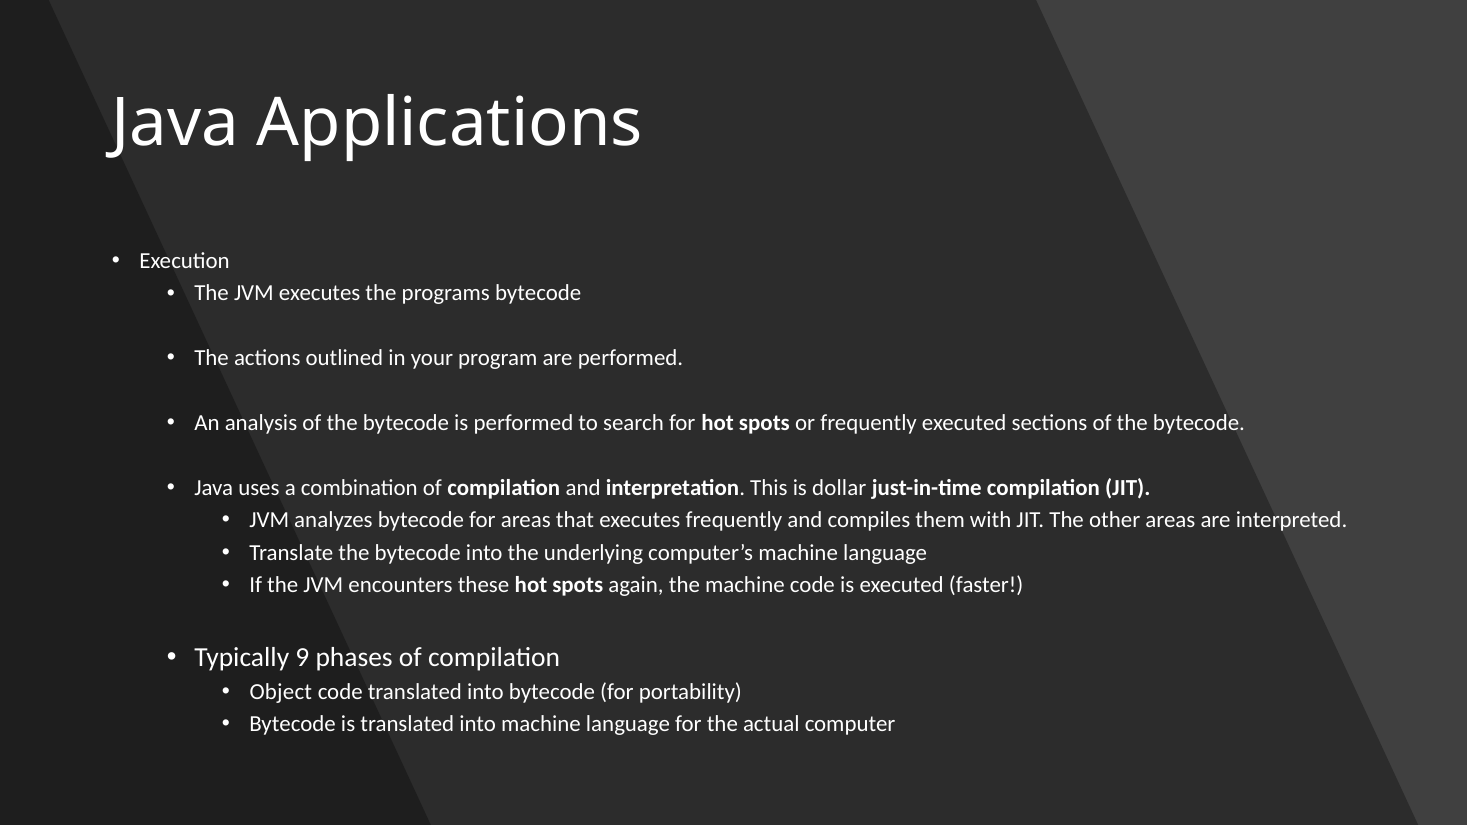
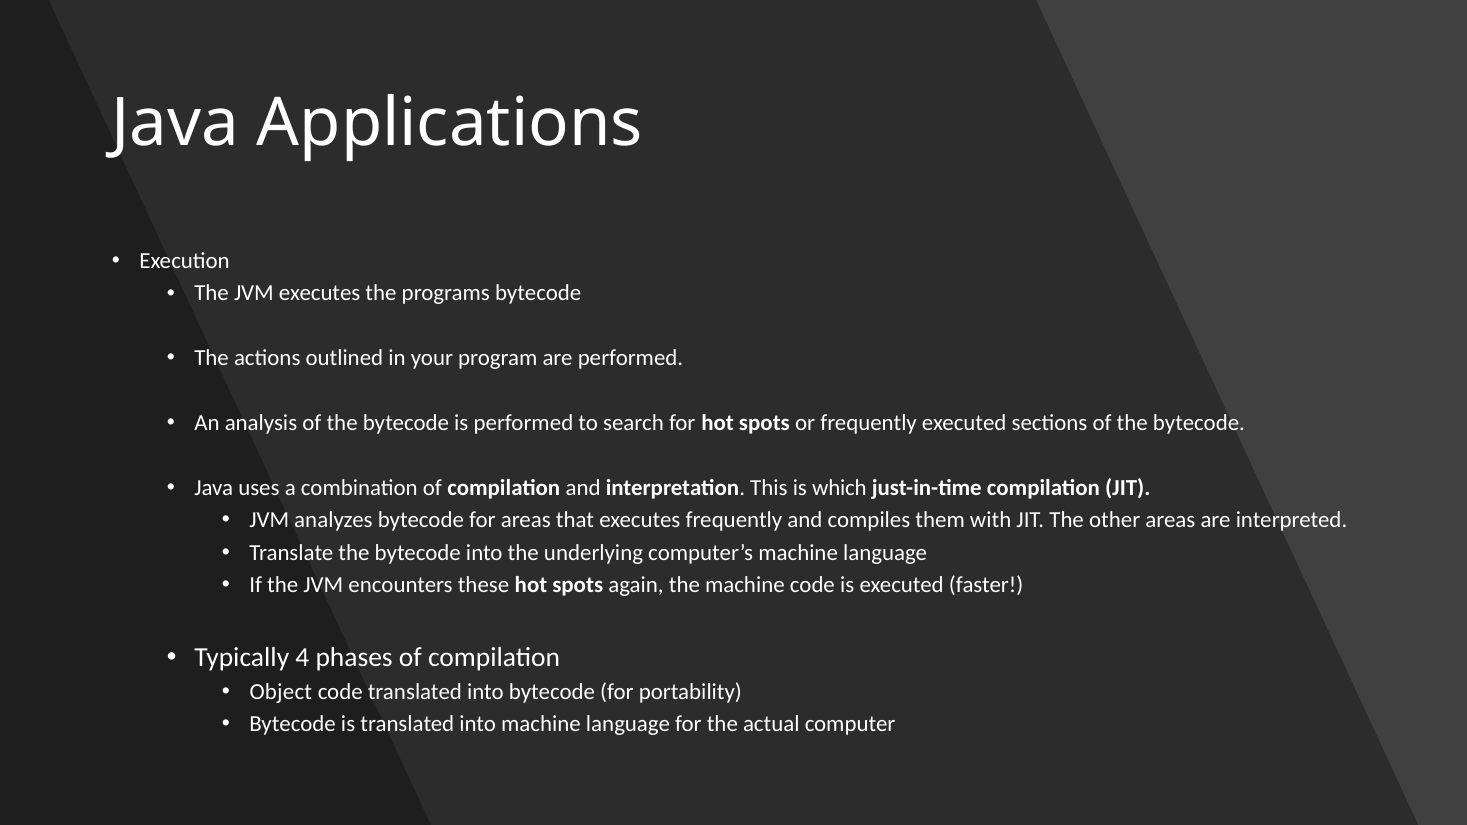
dollar: dollar -> which
9: 9 -> 4
